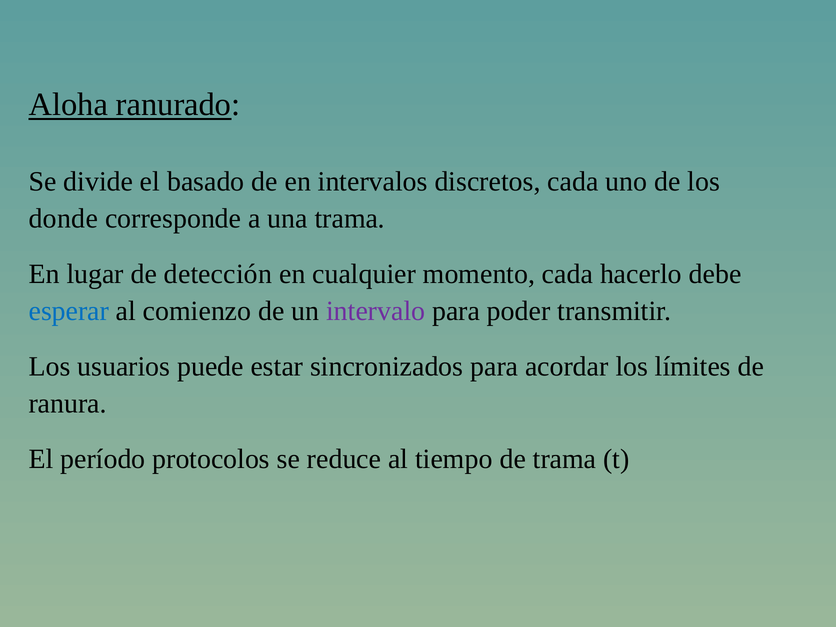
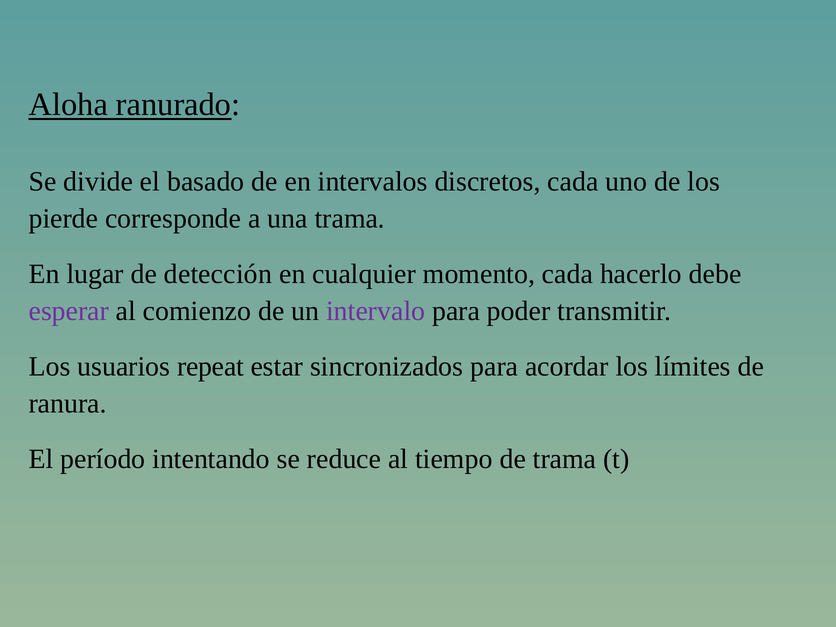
donde: donde -> pierde
esperar colour: blue -> purple
puede: puede -> repeat
protocolos: protocolos -> intentando
